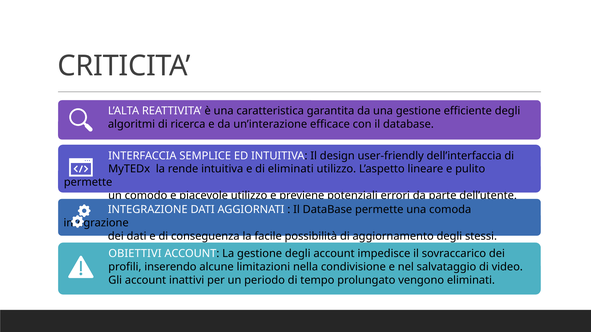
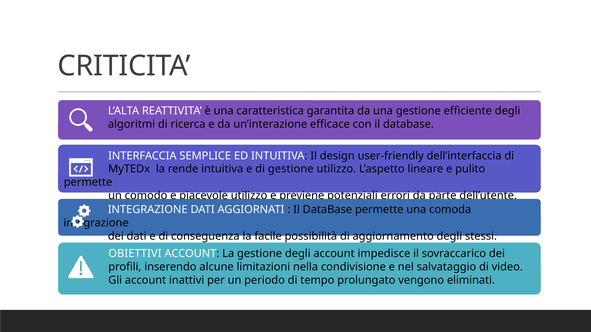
di eliminati: eliminati -> gestione
